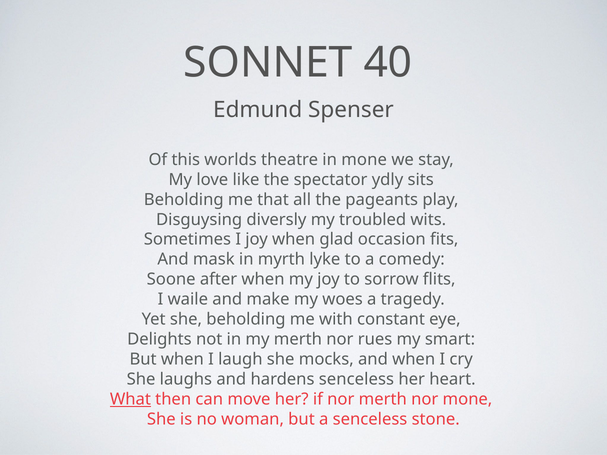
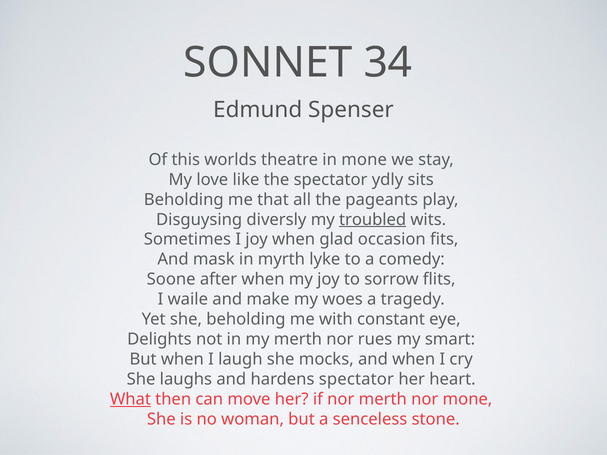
40: 40 -> 34
troubled underline: none -> present
hardens senceless: senceless -> spectator
